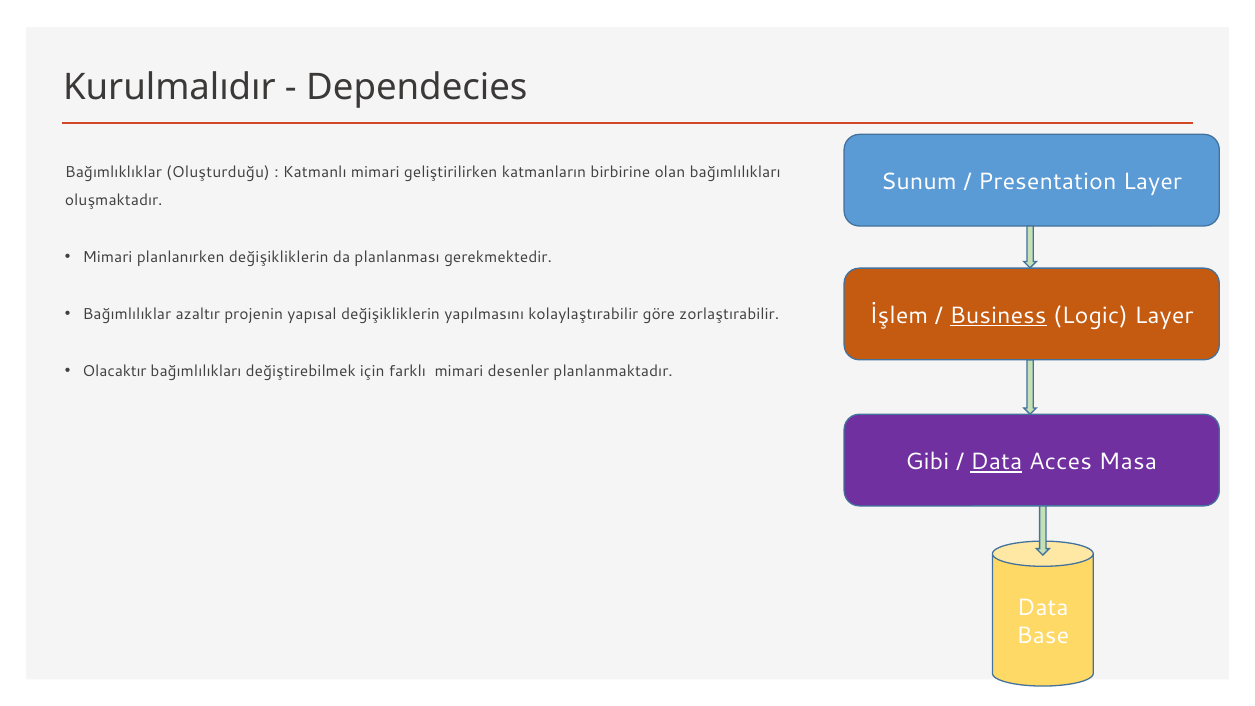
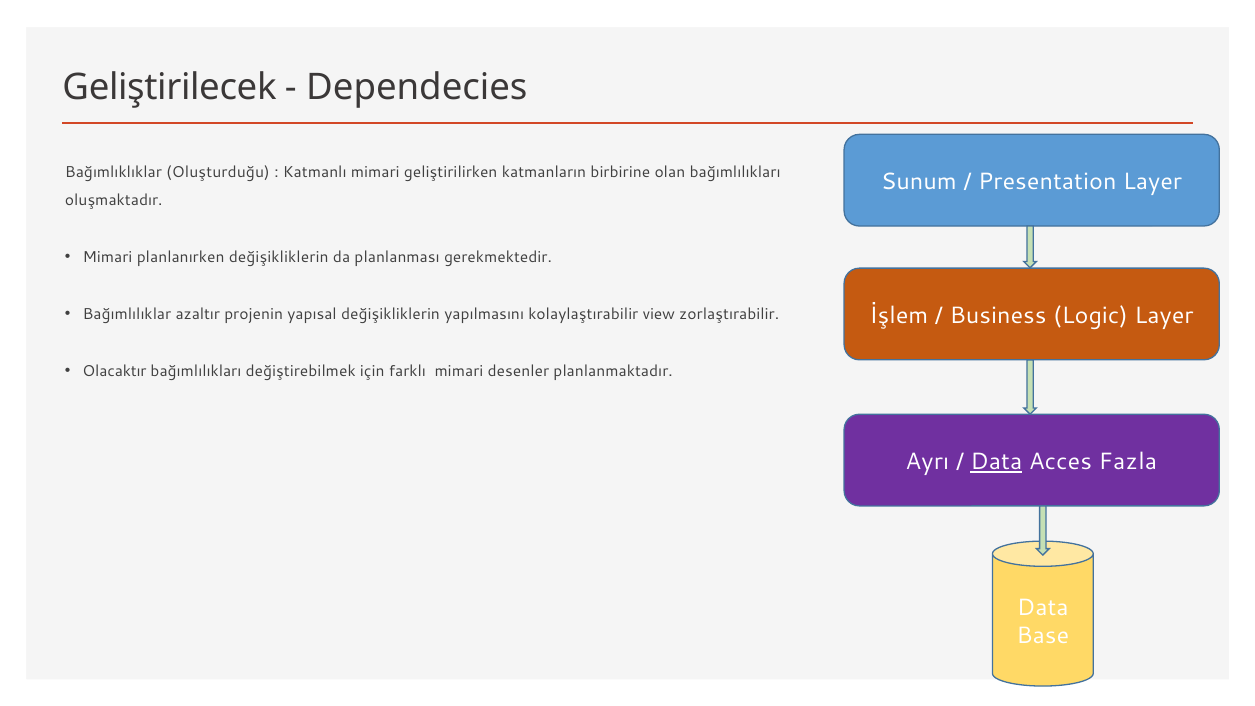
Kurulmalıdır: Kurulmalıdır -> Geliştirilecek
göre: göre -> view
Business underline: present -> none
Gibi: Gibi -> Ayrı
Masa: Masa -> Fazla
